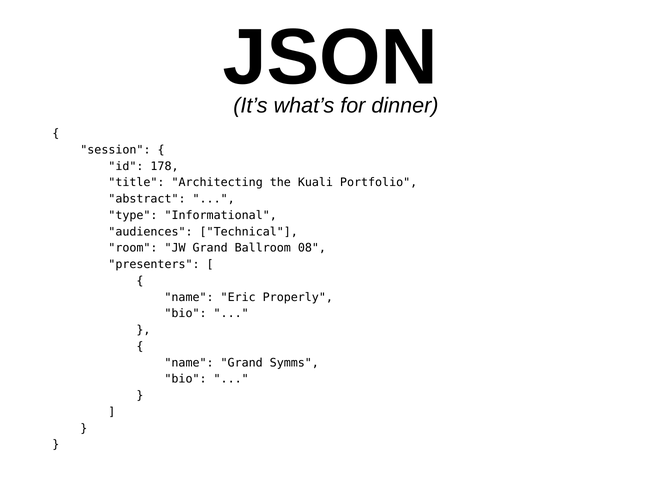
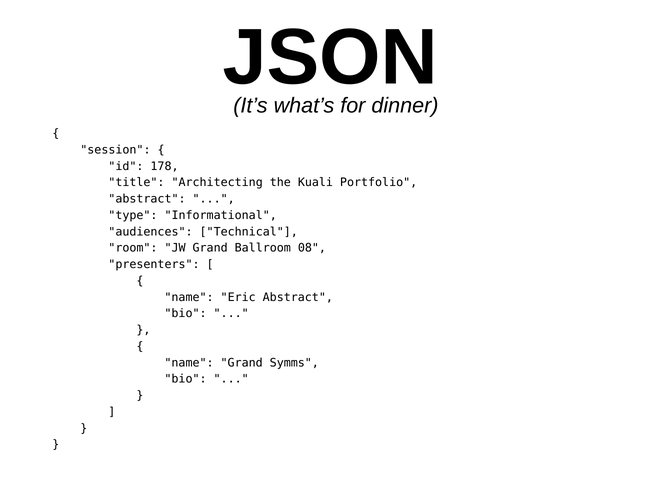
Eric Properly: Properly -> Abstract
